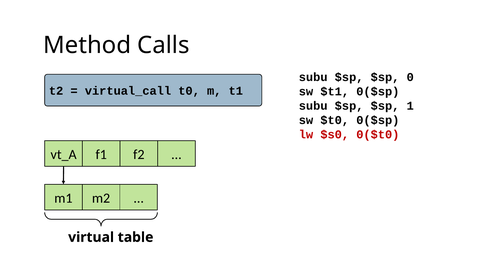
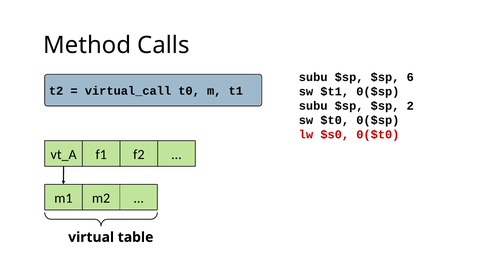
0: 0 -> 6
1: 1 -> 2
